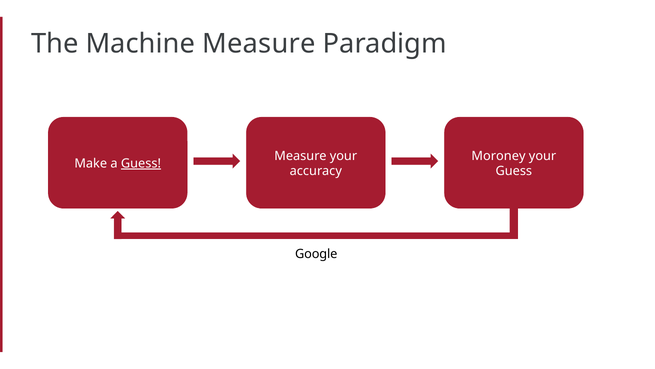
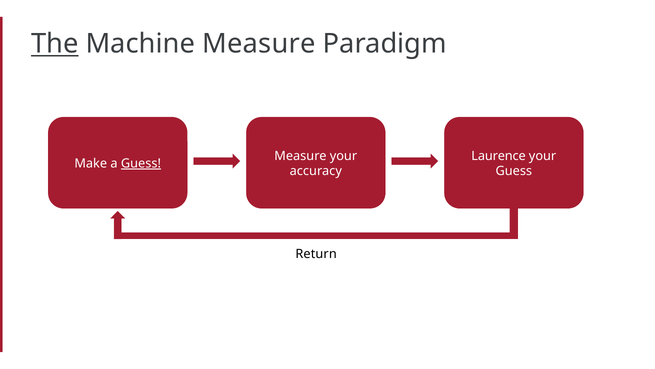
The underline: none -> present
Moroney: Moroney -> Laurence
Google: Google -> Return
